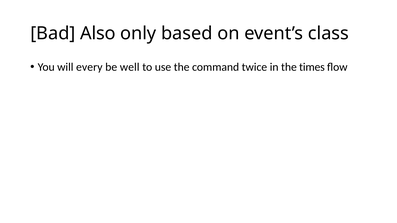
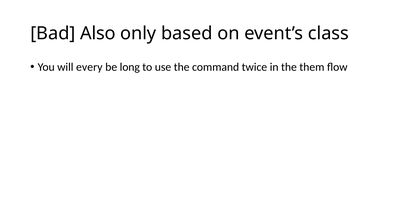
well: well -> long
times: times -> them
